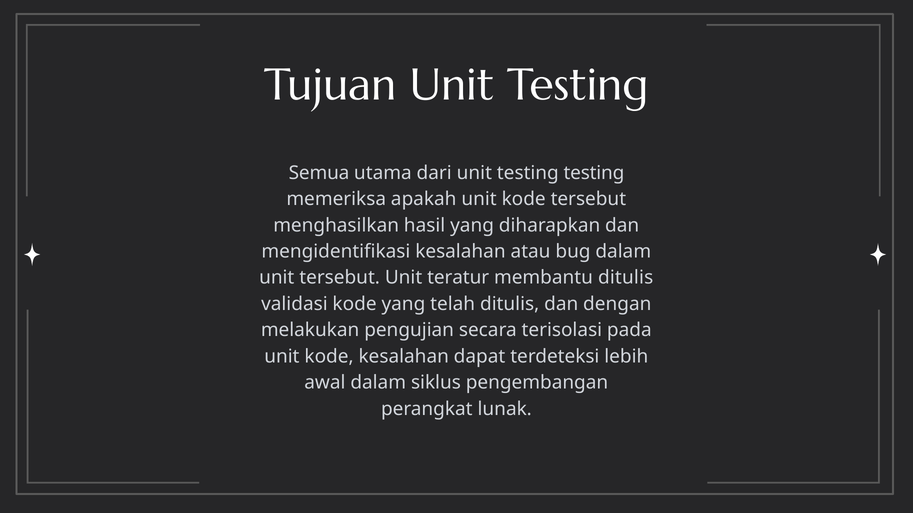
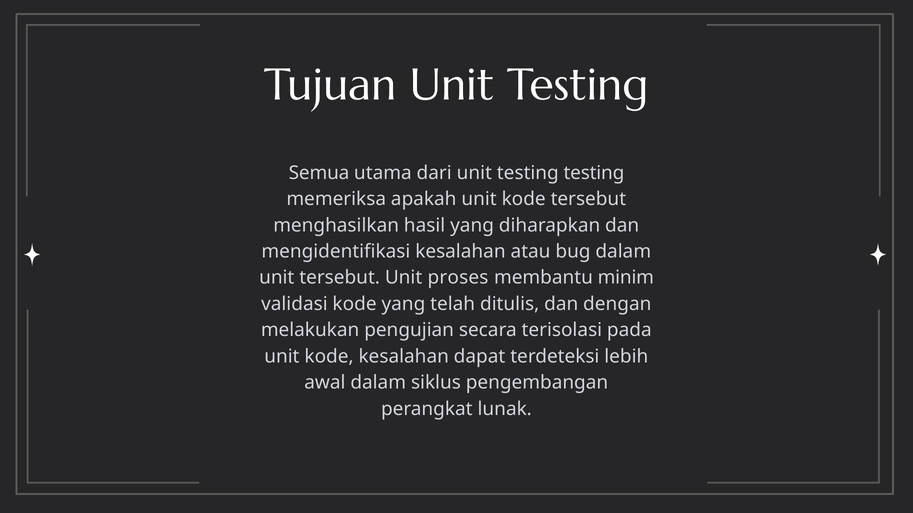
teratur: teratur -> proses
membantu ditulis: ditulis -> minim
